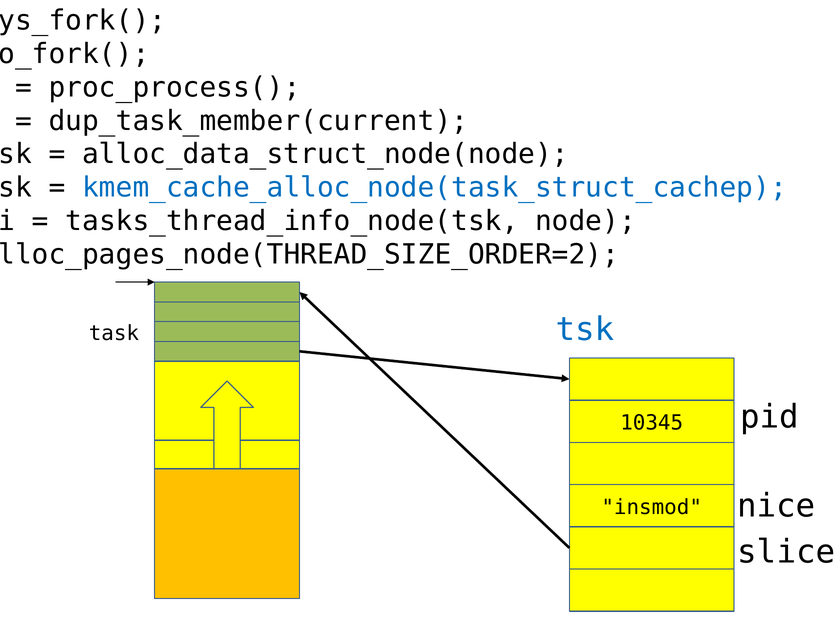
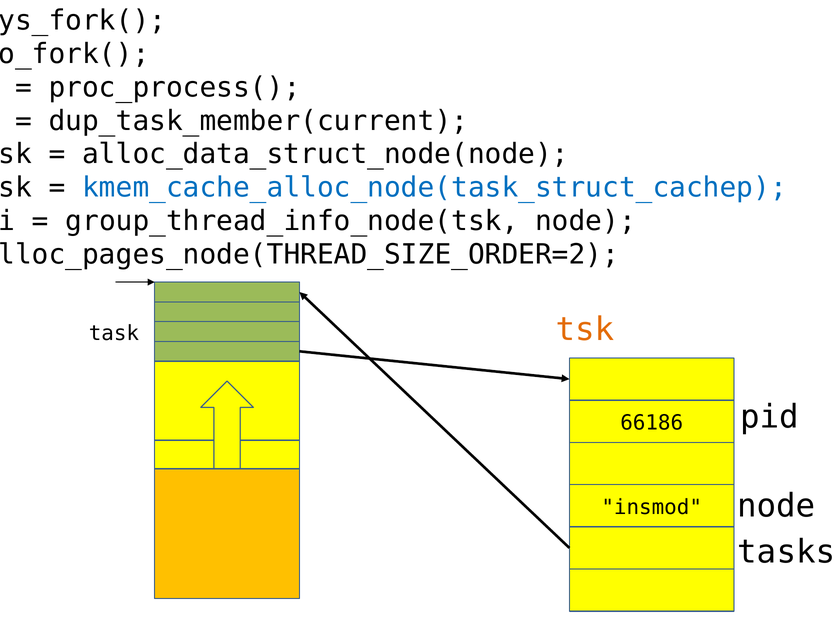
tasks_thread_info_node(tsk: tasks_thread_info_node(tsk -> group_thread_info_node(tsk
tsk at (585, 329) colour: blue -> orange
10345: 10345 -> 66186
nice at (776, 506): nice -> node
slice: slice -> tasks
